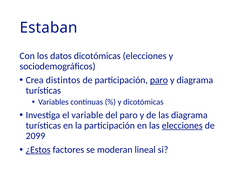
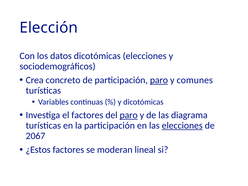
Estaban: Estaban -> Elección
distintos: distintos -> concreto
y diagrama: diagrama -> comunes
el variable: variable -> factores
paro at (129, 115) underline: none -> present
2099: 2099 -> 2067
¿Estos underline: present -> none
